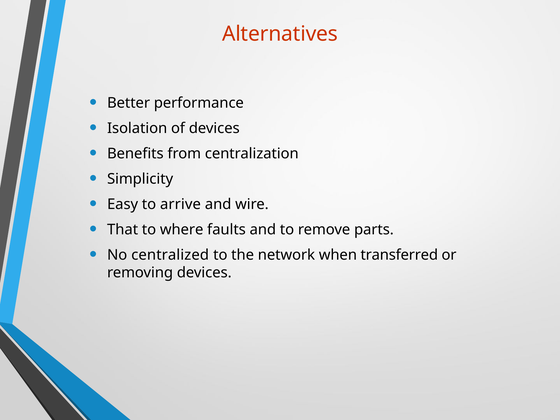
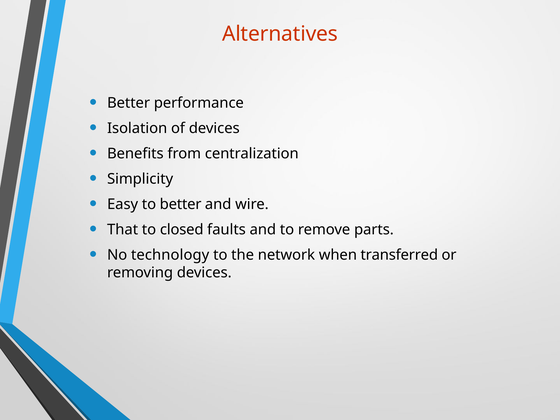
to arrive: arrive -> better
where: where -> closed
centralized: centralized -> technology
